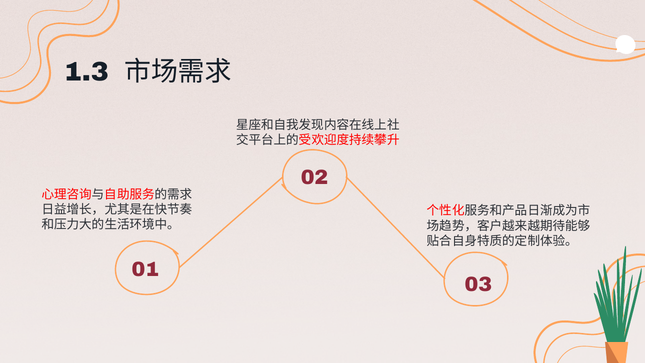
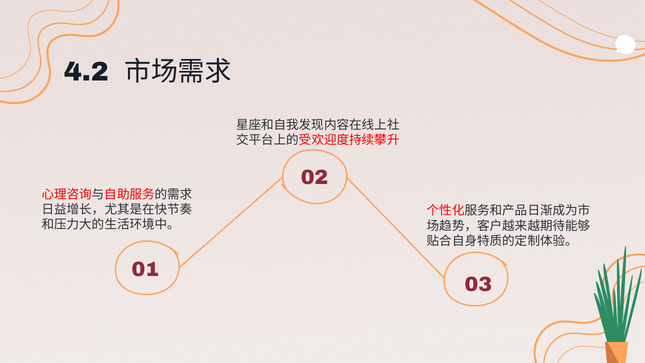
1.3: 1.3 -> 4.2
